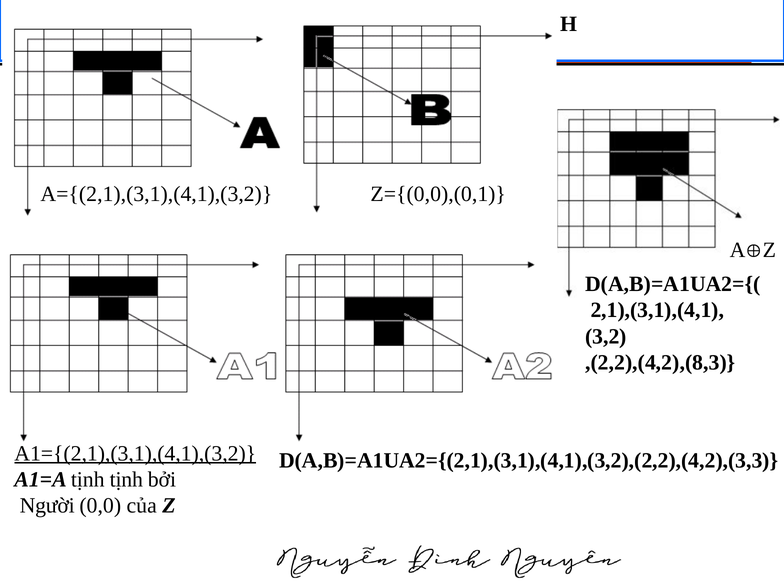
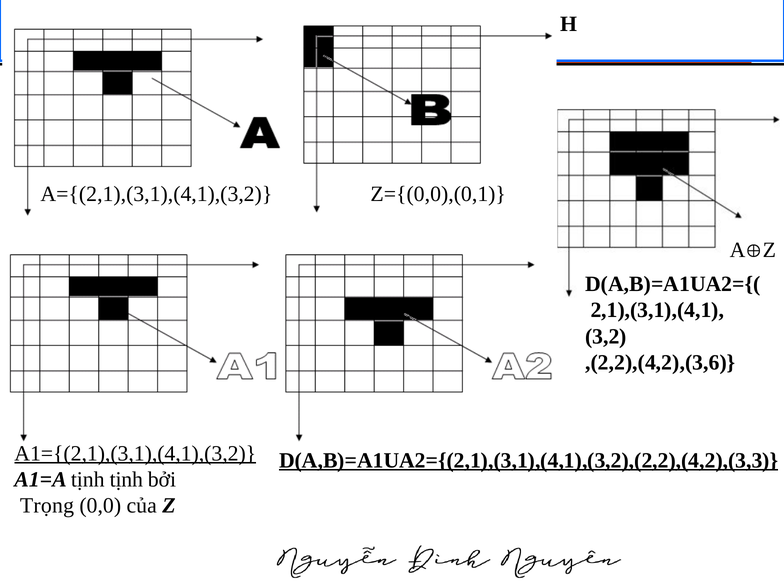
,(2,2),(4,2),(8,3: ,(2,2),(4,2),(8,3 -> ,(2,2),(4,2),(3,6
D(A,B)=A1UA2={(2,1),(3,1),(4,1),(3,2),(2,2),(4,2),(3,3 underline: none -> present
Người: Người -> Trọng
